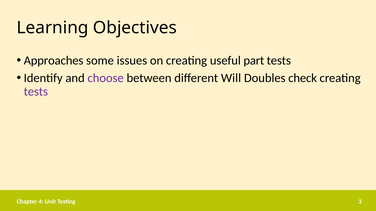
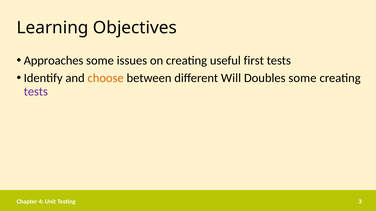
part: part -> first
choose colour: purple -> orange
Doubles check: check -> some
